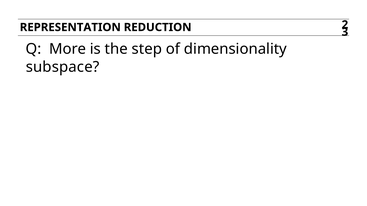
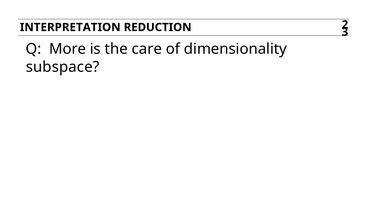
REPRESENTATION: REPRESENTATION -> INTERPRETATION
step: step -> care
